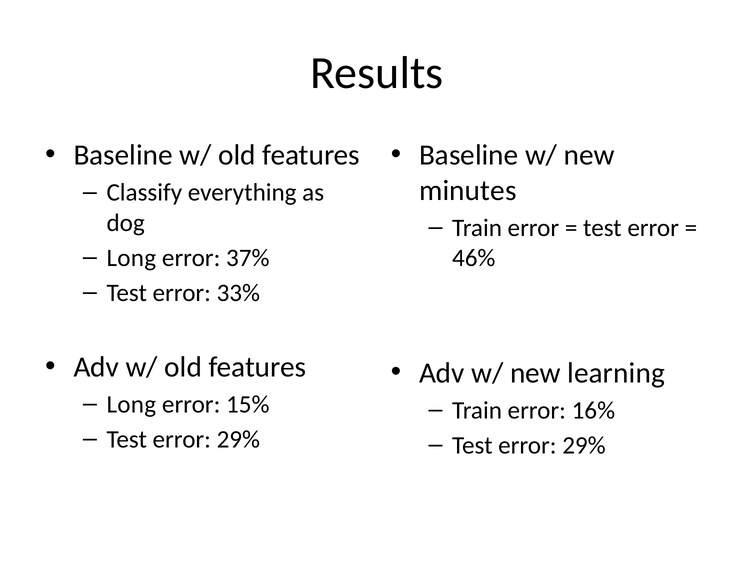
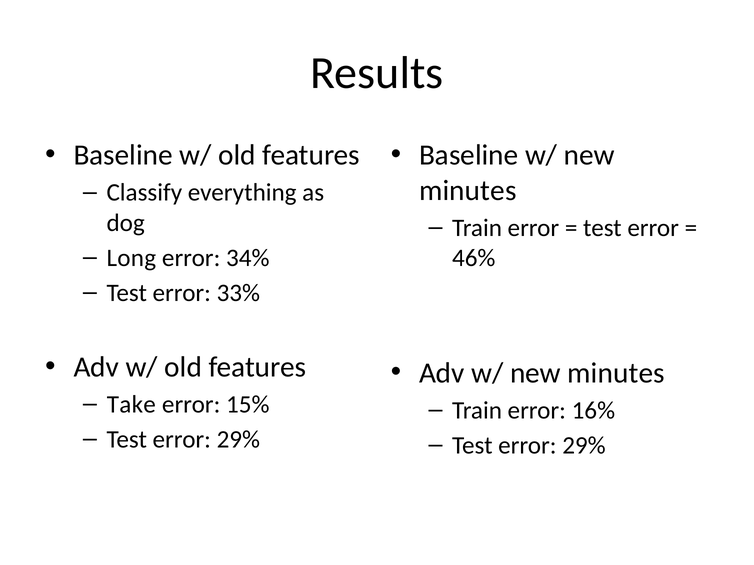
37%: 37% -> 34%
Adv w/ new learning: learning -> minutes
Long at (131, 405): Long -> Take
